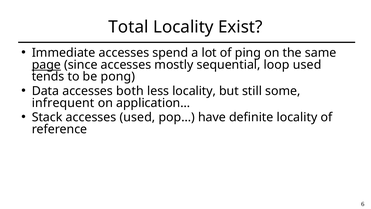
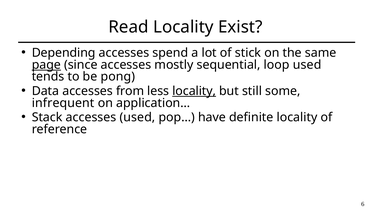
Total: Total -> Read
Immediate: Immediate -> Depending
ping: ping -> stick
both: both -> from
locality at (194, 91) underline: none -> present
